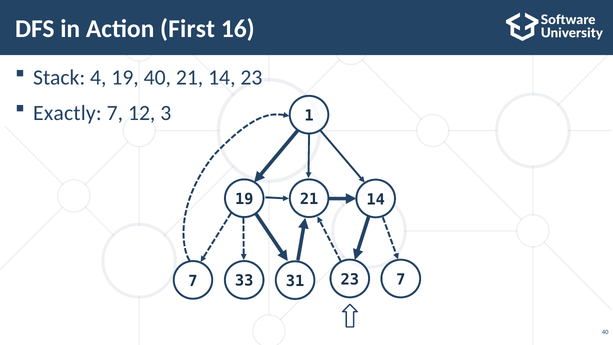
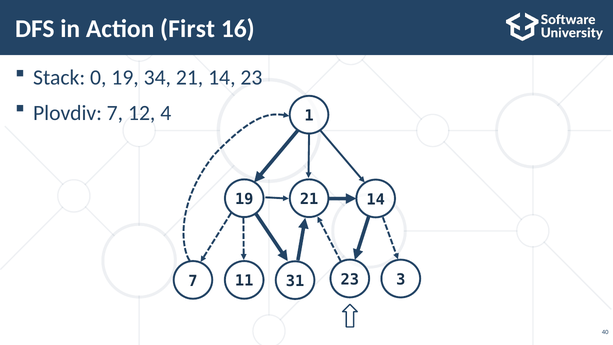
4: 4 -> 0
19 40: 40 -> 34
Exactly: Exactly -> Plovdiv
3: 3 -> 4
33: 33 -> 11
31 7: 7 -> 3
